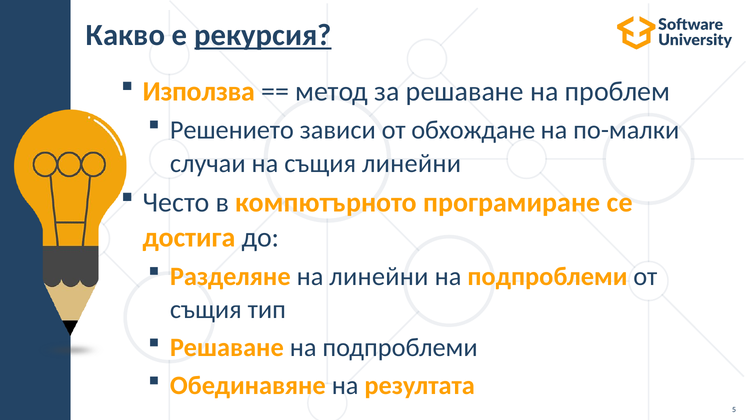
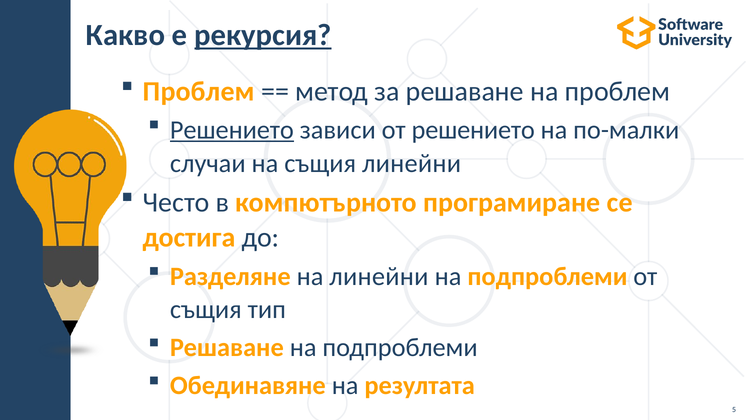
Използва at (199, 91): Използва -> Проблем
Решението at (232, 130) underline: none -> present
от обхождане: обхождане -> решението
